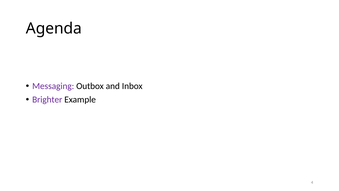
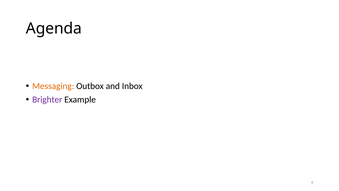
Messaging colour: purple -> orange
